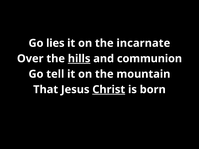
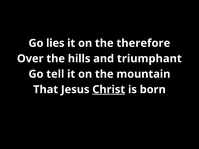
incarnate: incarnate -> therefore
hills underline: present -> none
communion: communion -> triumphant
